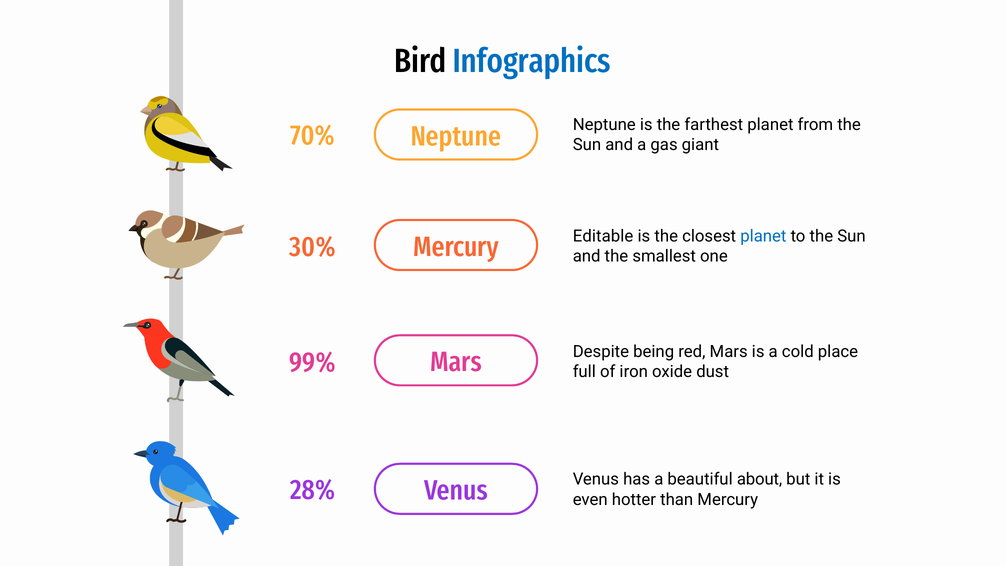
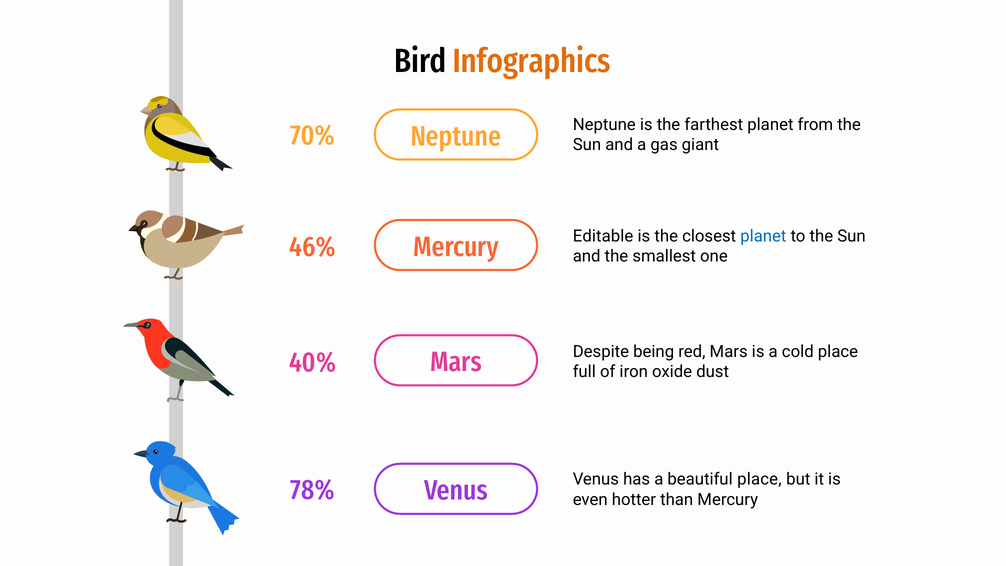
Infographics colour: blue -> orange
30%: 30% -> 46%
99%: 99% -> 40%
28%: 28% -> 78%
beautiful about: about -> place
